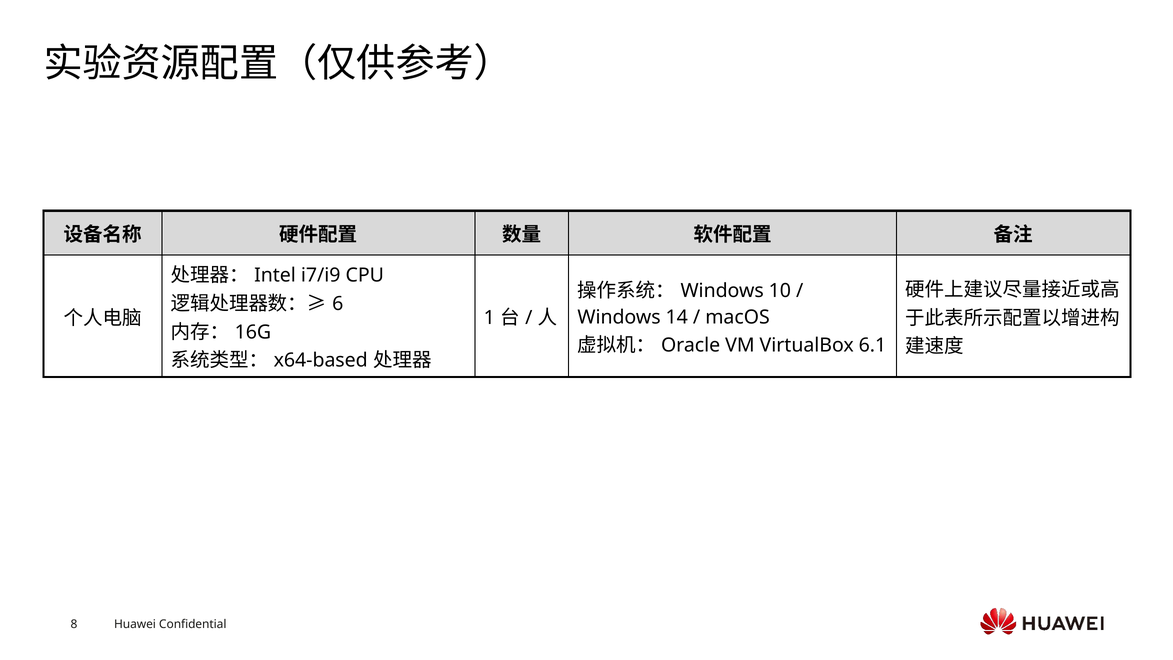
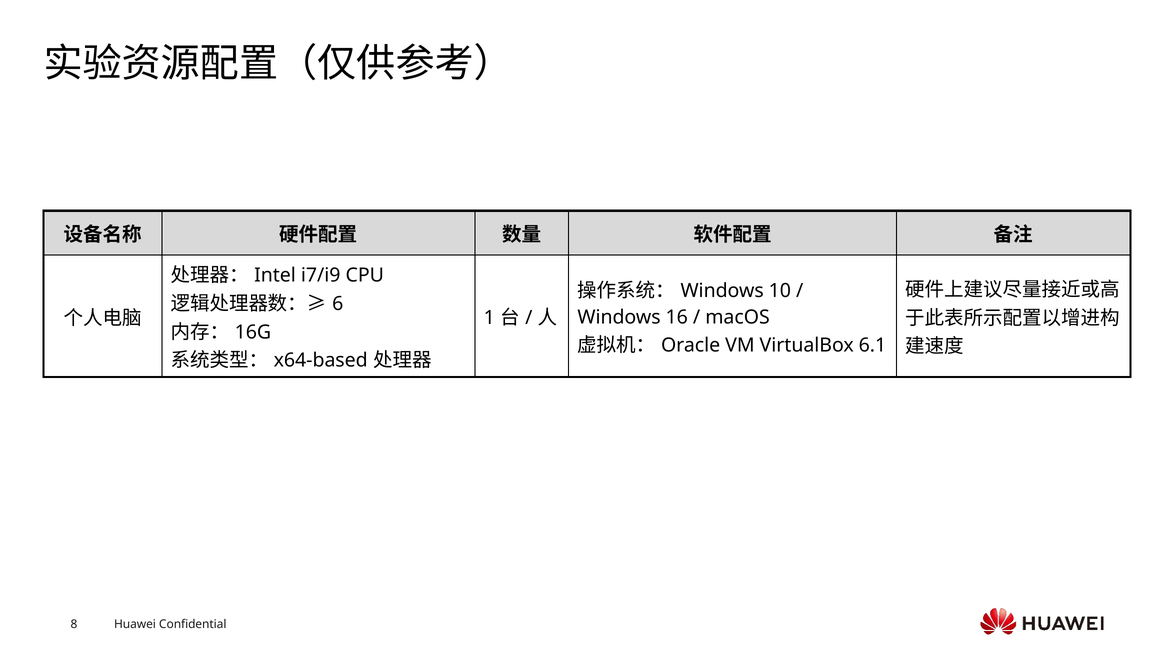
14: 14 -> 16
